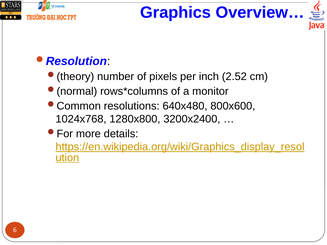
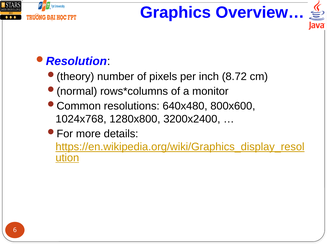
2.52: 2.52 -> 8.72
